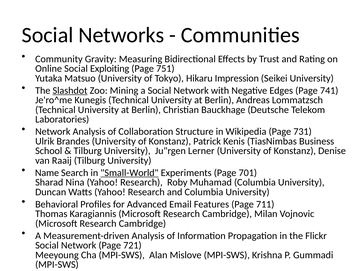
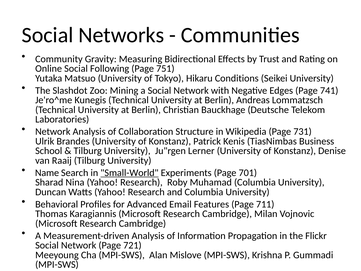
Exploiting: Exploiting -> Following
Impression: Impression -> Conditions
Slashdot underline: present -> none
